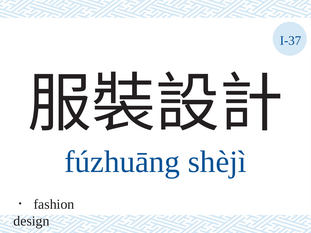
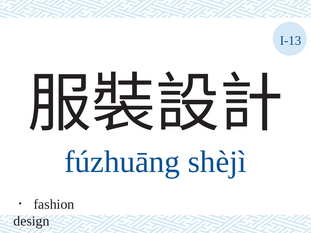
I-37: I-37 -> I-13
